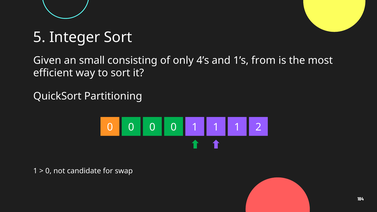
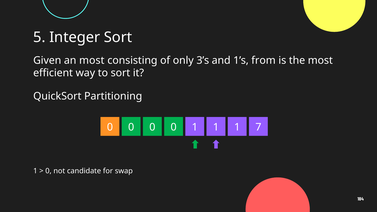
an small: small -> most
4’s: 4’s -> 3’s
2: 2 -> 7
